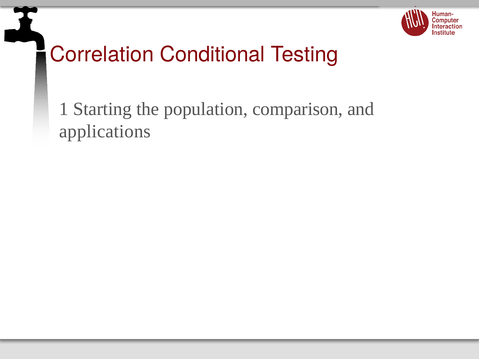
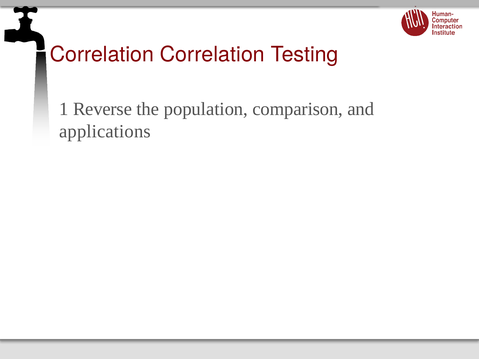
Correlation Conditional: Conditional -> Correlation
Starting: Starting -> Reverse
